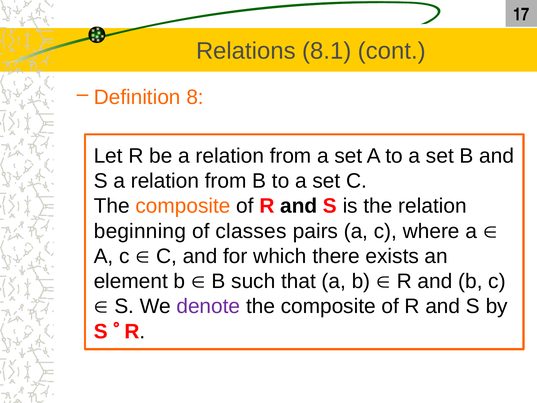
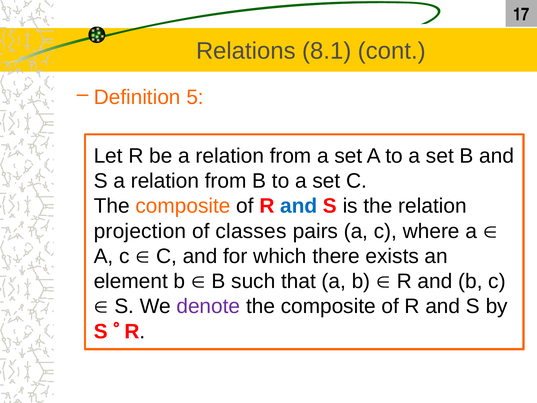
8: 8 -> 5
and at (299, 206) colour: black -> blue
beginning: beginning -> projection
